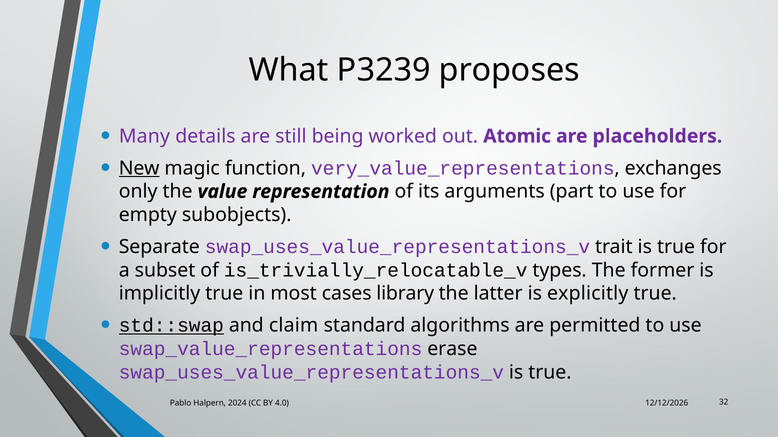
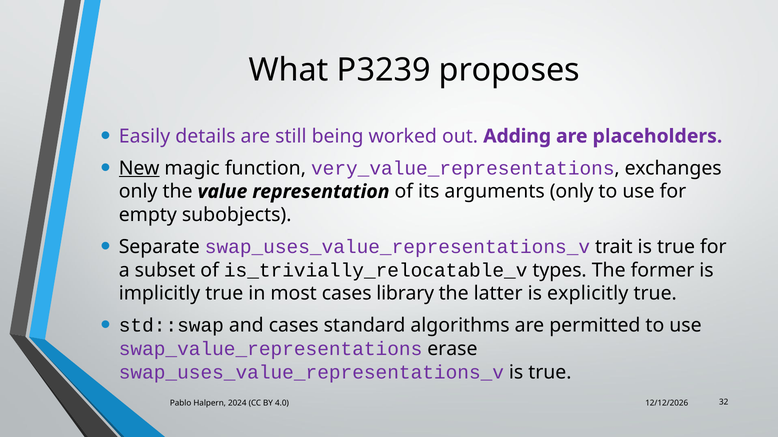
Many: Many -> Easily
Atomic: Atomic -> Adding
arguments part: part -> only
std::swap underline: present -> none
and claim: claim -> cases
